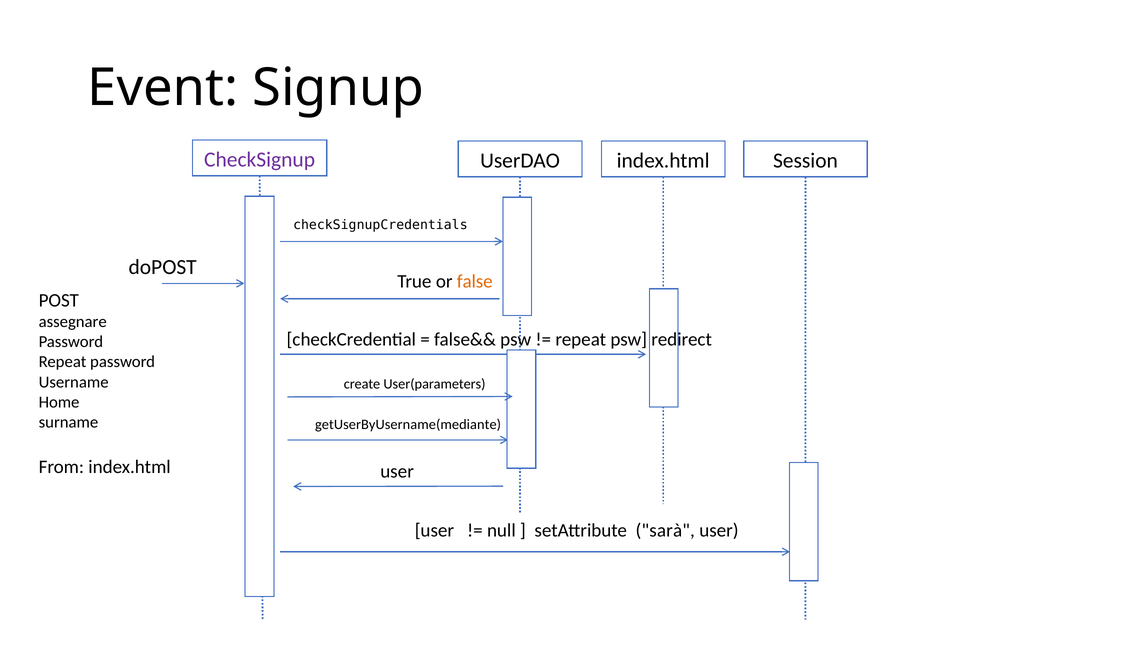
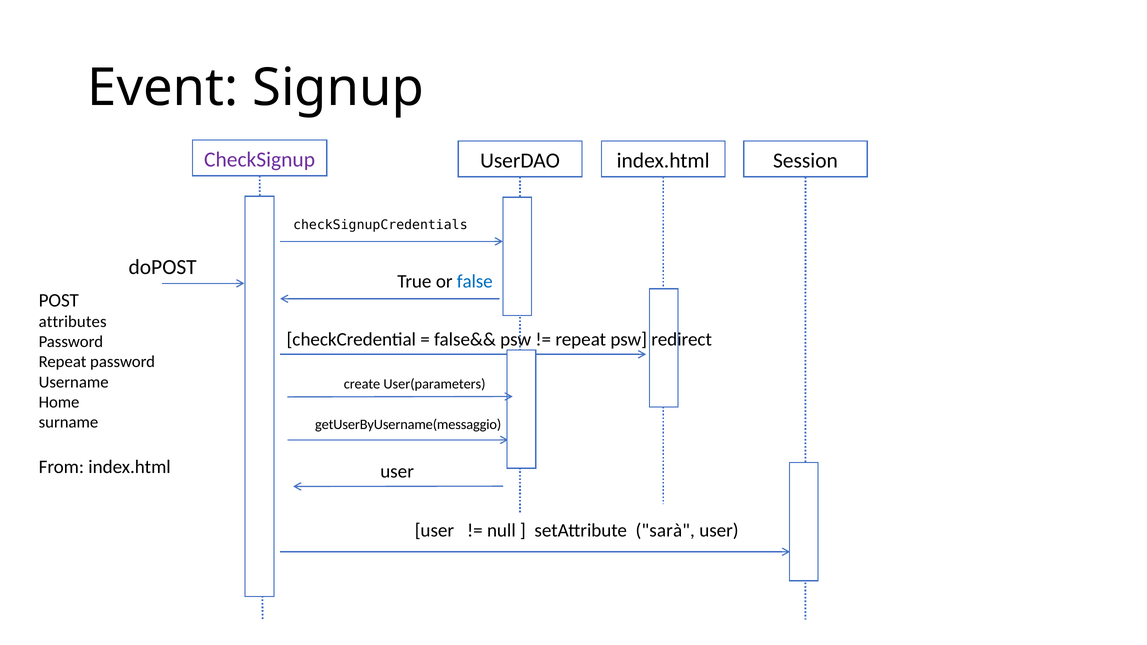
false colour: orange -> blue
assegnare: assegnare -> attributes
getUserByUsername(mediante: getUserByUsername(mediante -> getUserByUsername(messaggio
